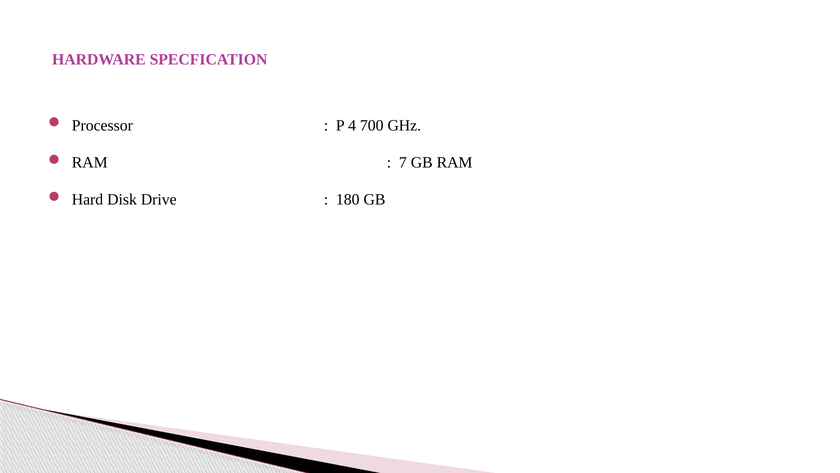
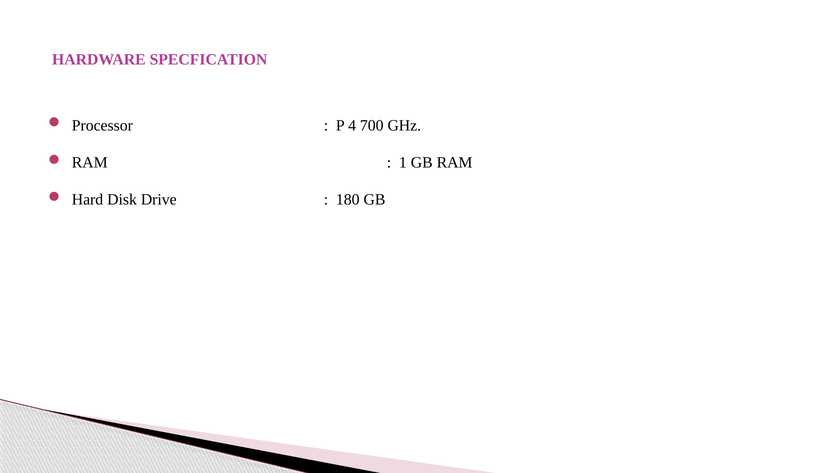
7: 7 -> 1
